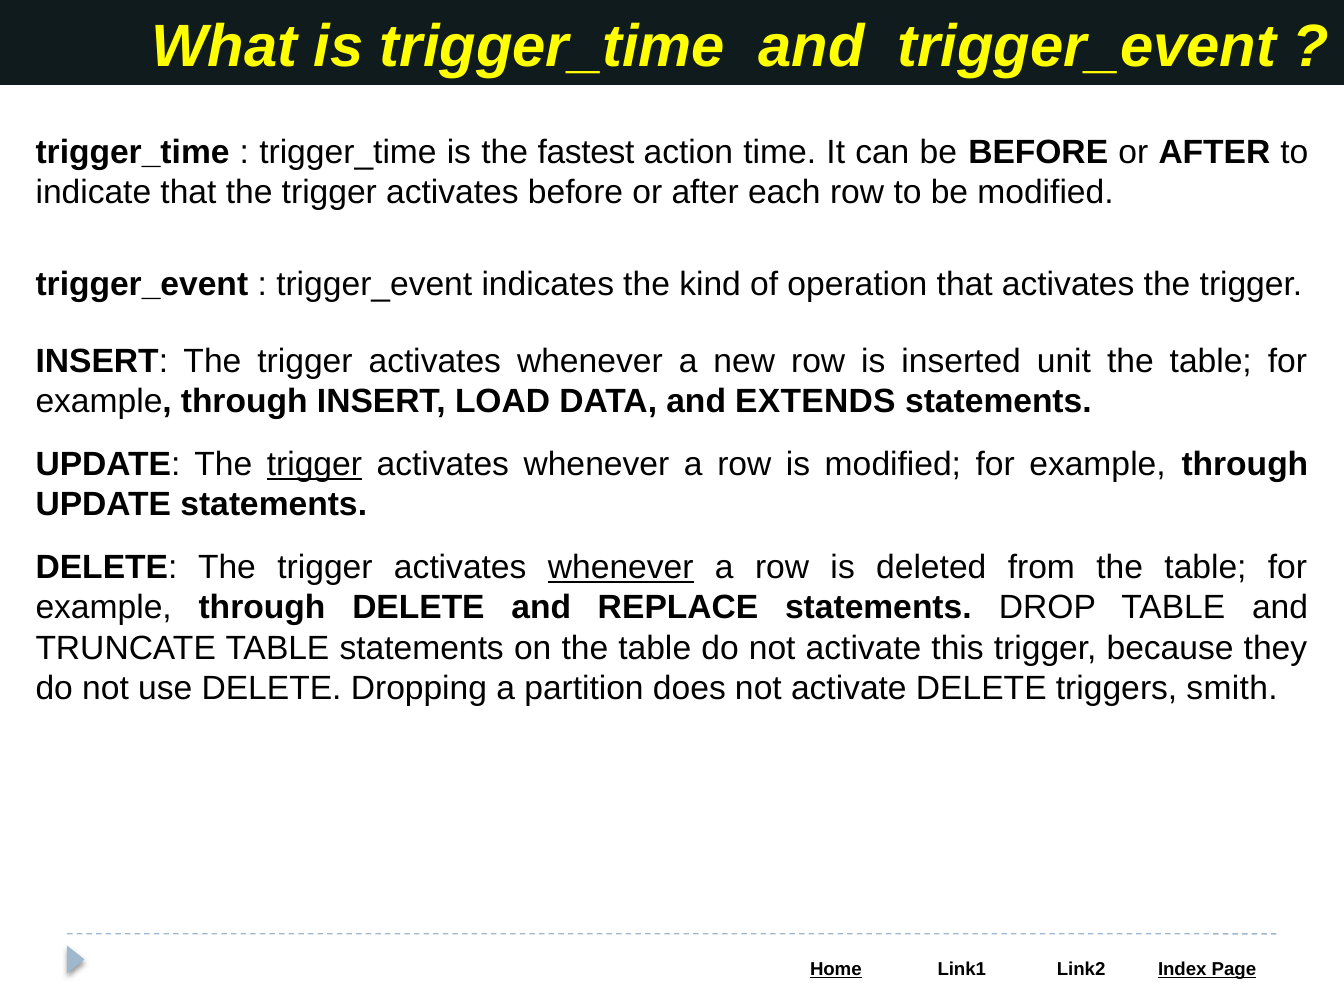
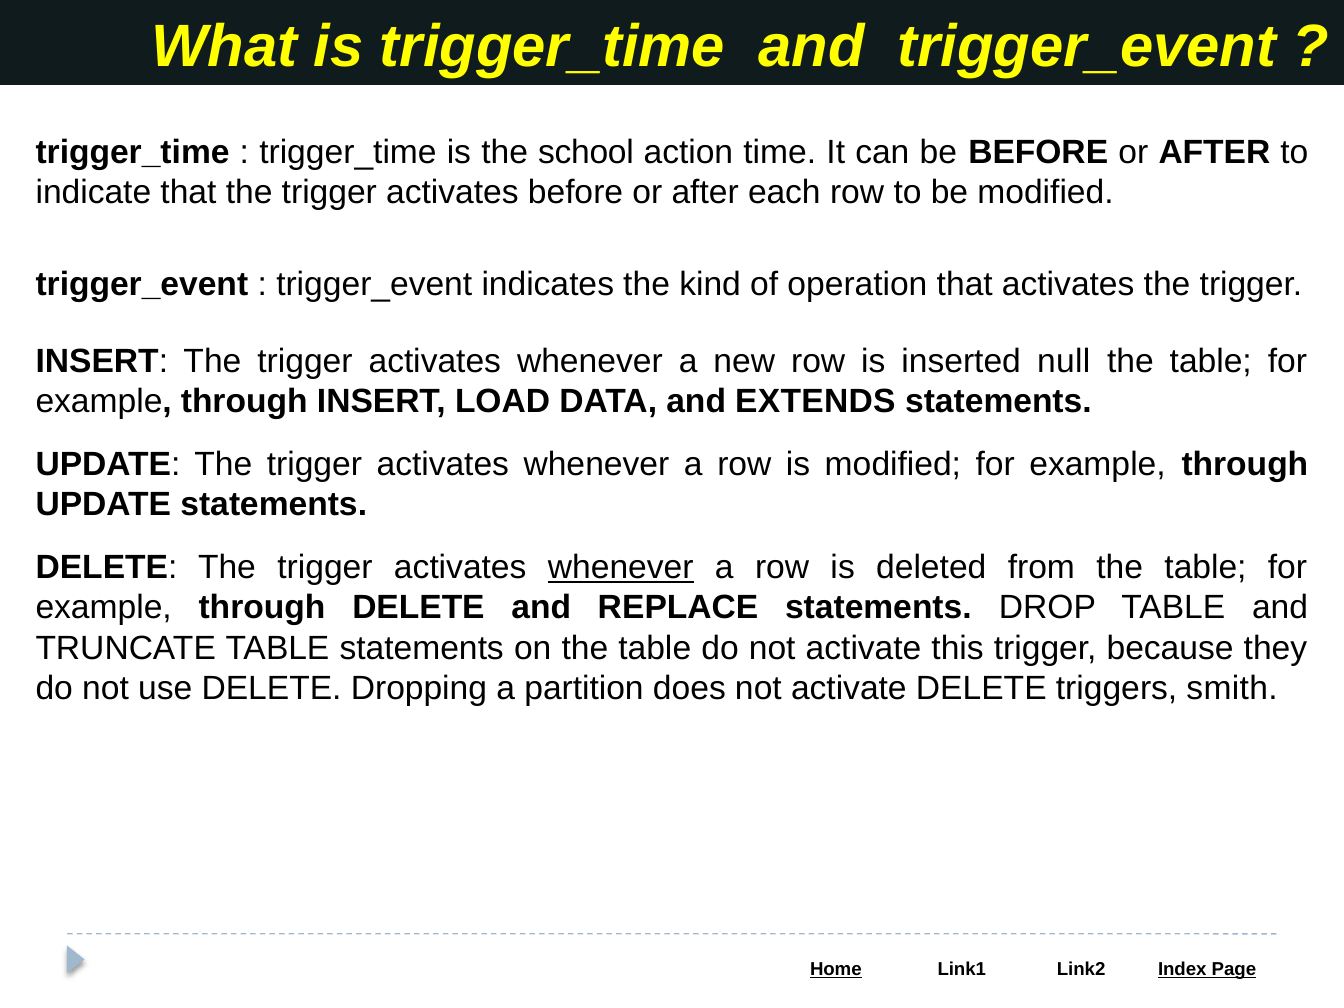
fastest: fastest -> school
unit: unit -> null
trigger at (314, 464) underline: present -> none
